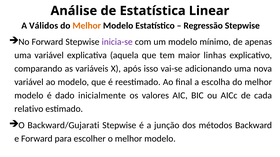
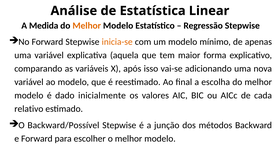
Válidos: Válidos -> Medida
inicia-se colour: purple -> orange
linhas: linhas -> forma
Backward/Gujarati: Backward/Gujarati -> Backward/Possível
